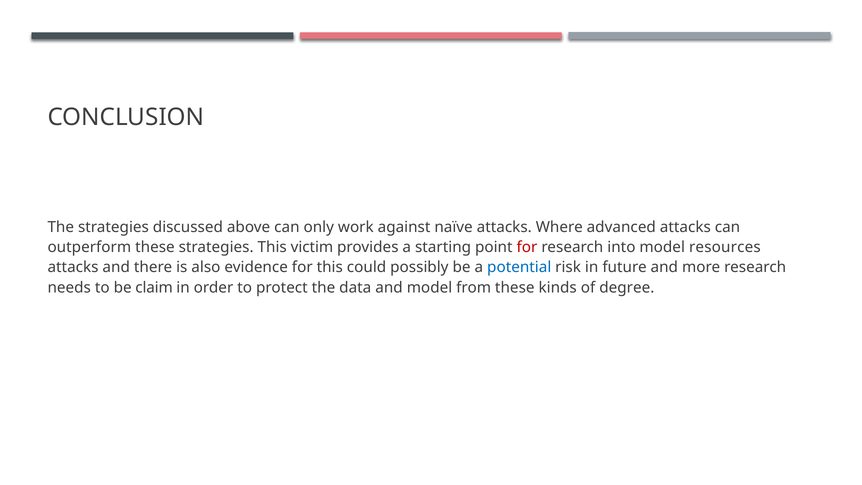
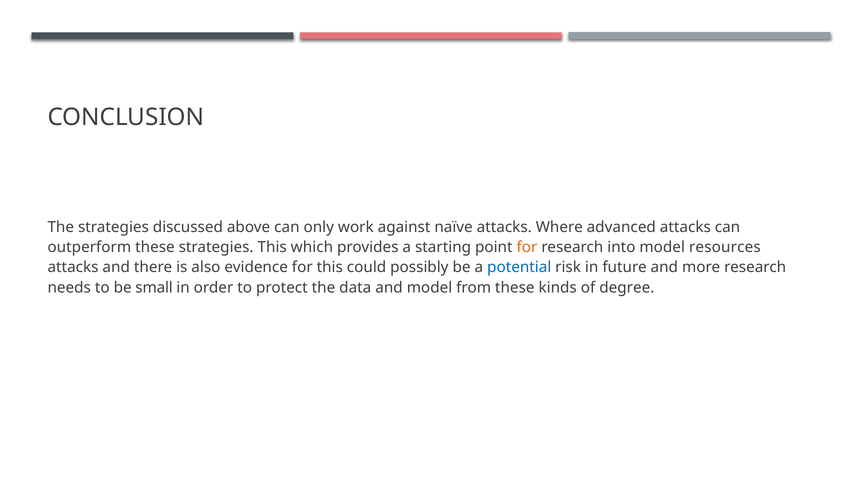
victim: victim -> which
for at (527, 247) colour: red -> orange
claim: claim -> small
